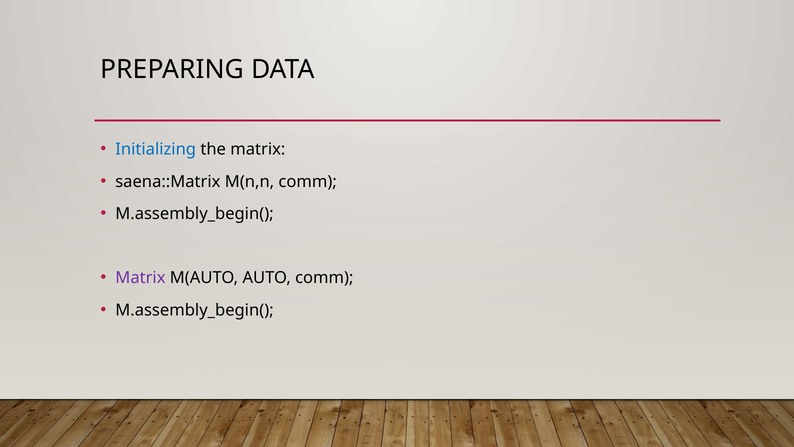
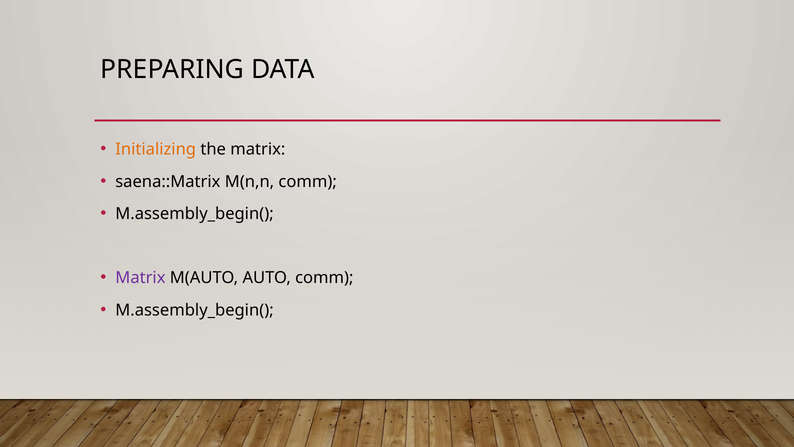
Initializing colour: blue -> orange
